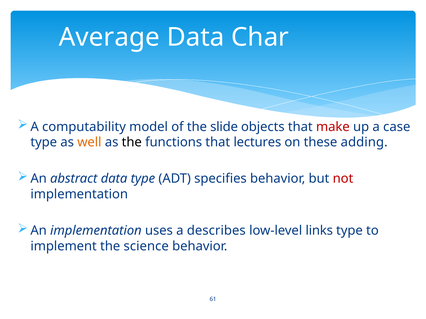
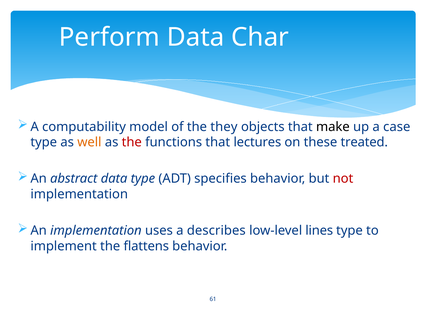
Average: Average -> Perform
slide: slide -> they
make colour: red -> black
the at (132, 143) colour: black -> red
adding: adding -> treated
links: links -> lines
science: science -> flattens
